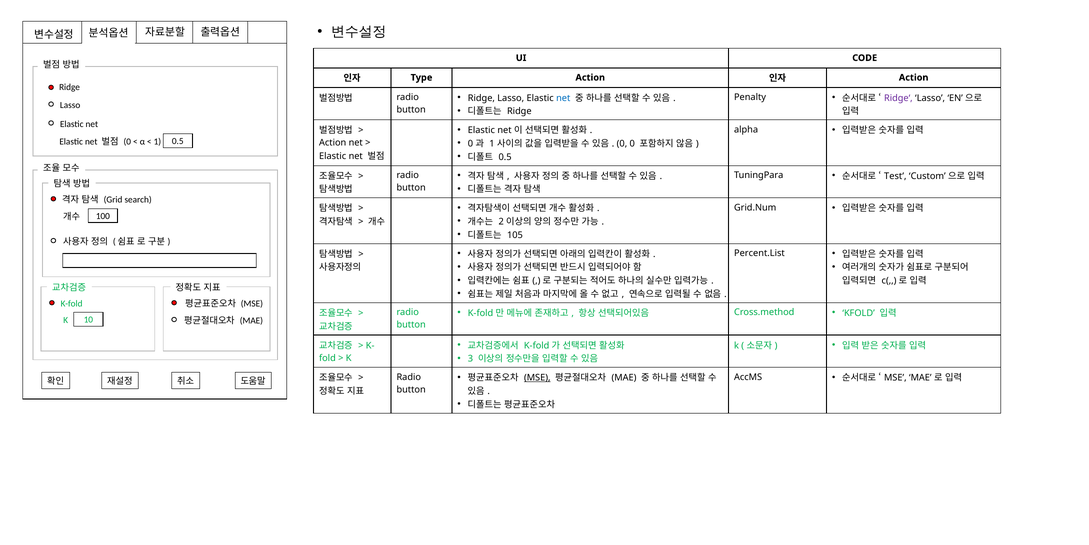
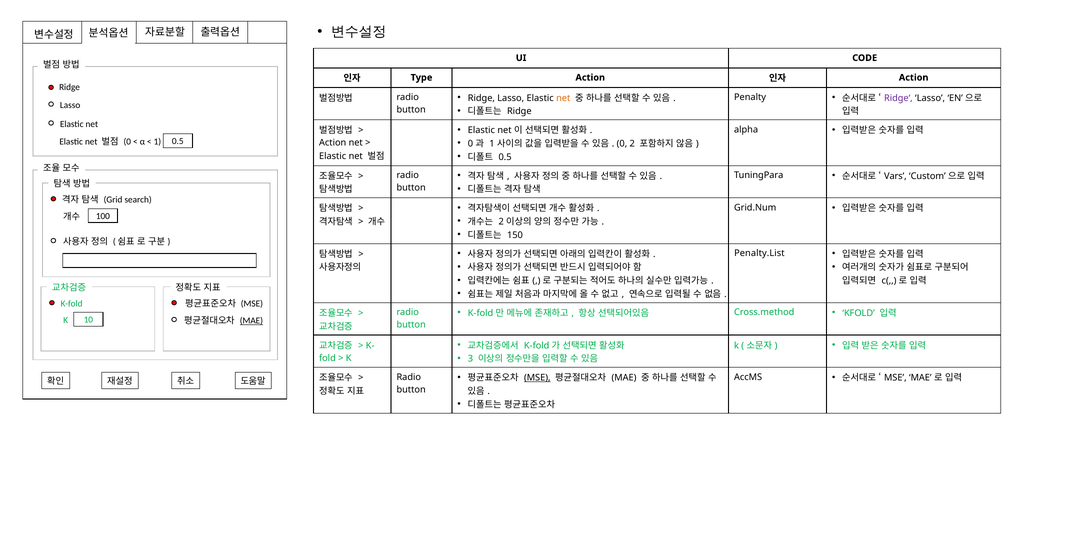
net at (563, 98) colour: blue -> orange
0 0: 0 -> 2
Test: Test -> Vars
105: 105 -> 150
Percent.List: Percent.List -> Penalty.List
MAE at (251, 320) underline: none -> present
